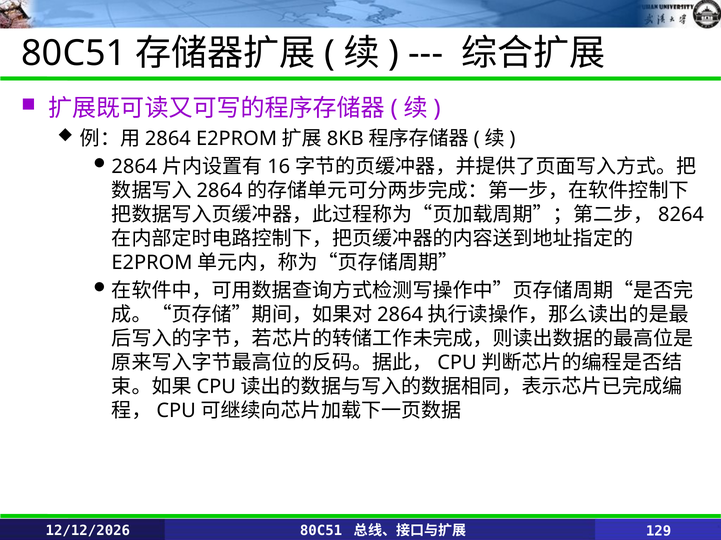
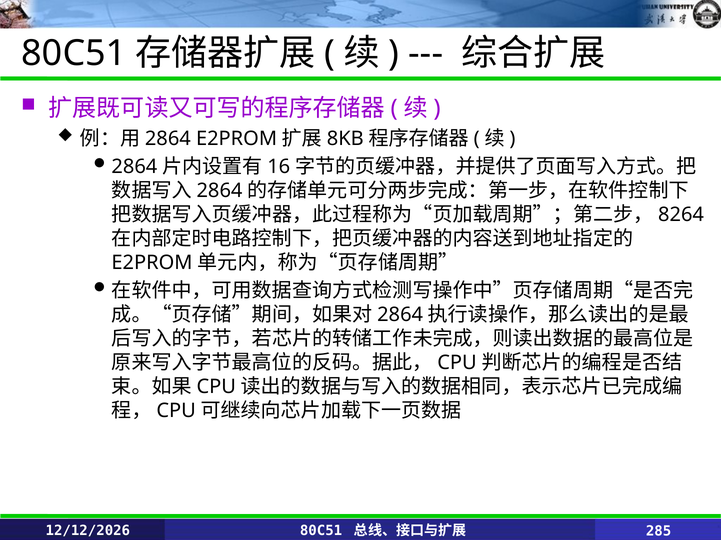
129: 129 -> 285
